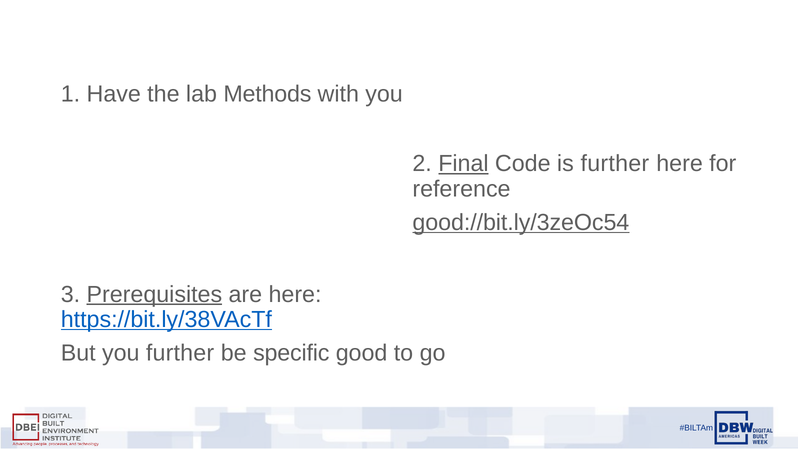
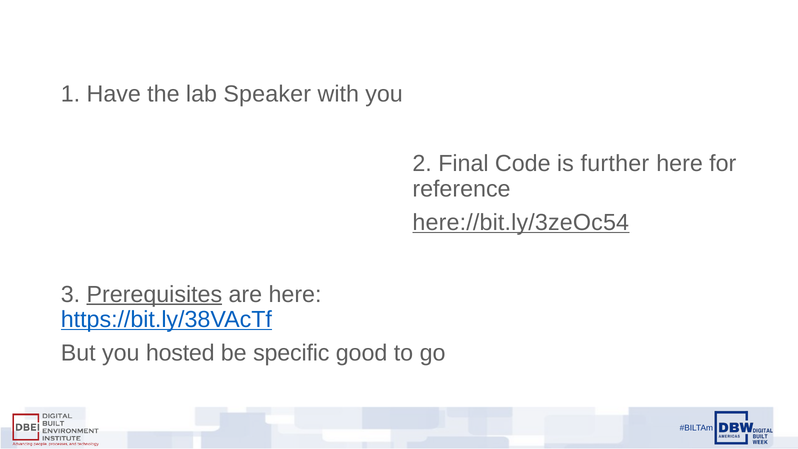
Methods: Methods -> Speaker
Final underline: present -> none
good://bit.ly/3zeOc54: good://bit.ly/3zeOc54 -> here://bit.ly/3zeOc54
you further: further -> hosted
